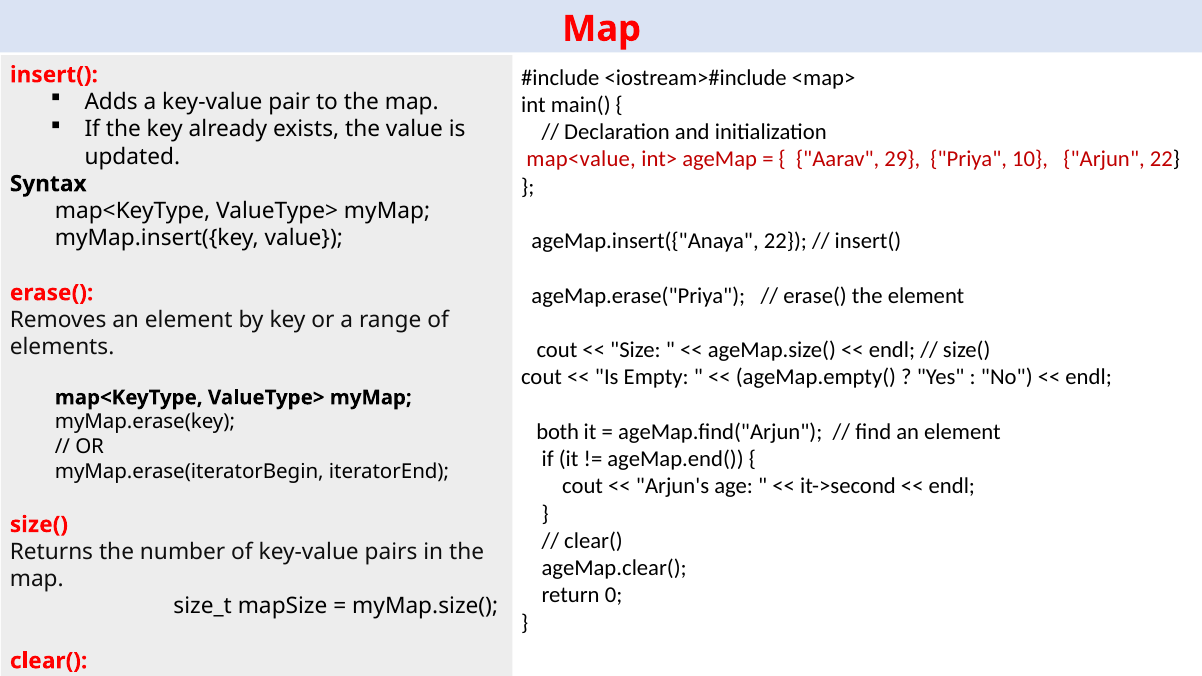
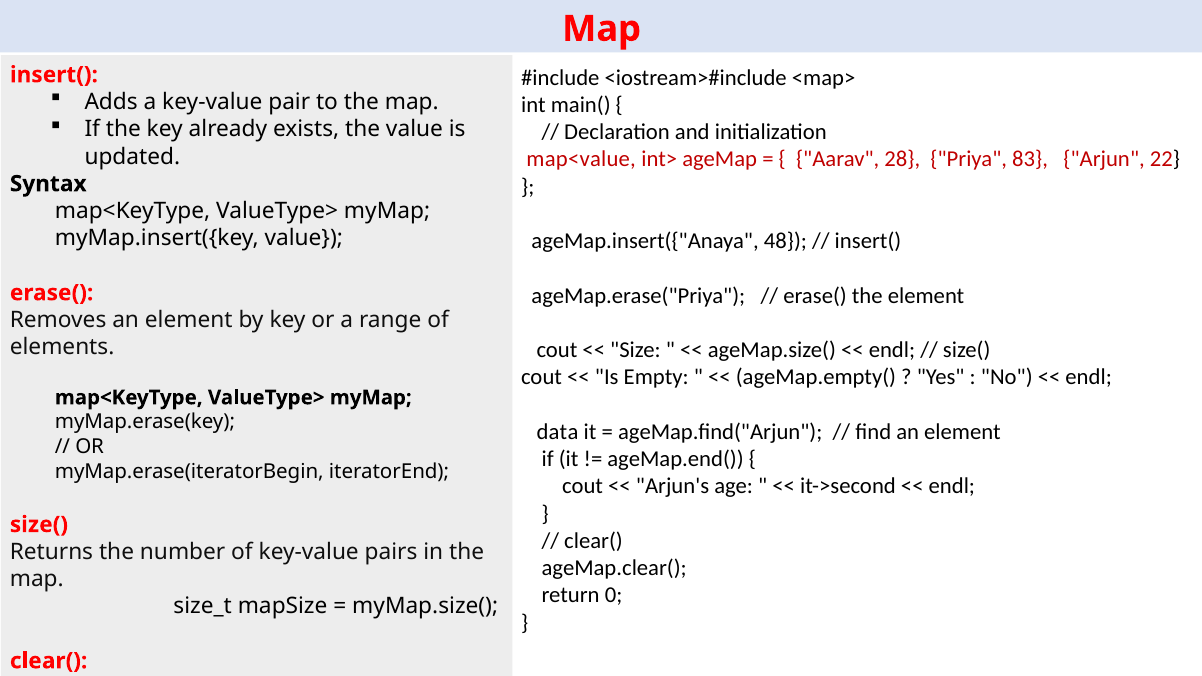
29: 29 -> 28
10: 10 -> 83
ageMap.insert({"Anaya 22: 22 -> 48
both: both -> data
